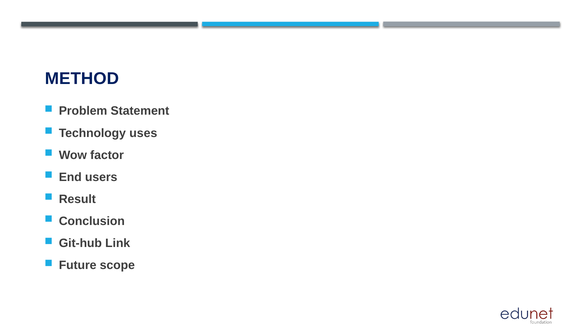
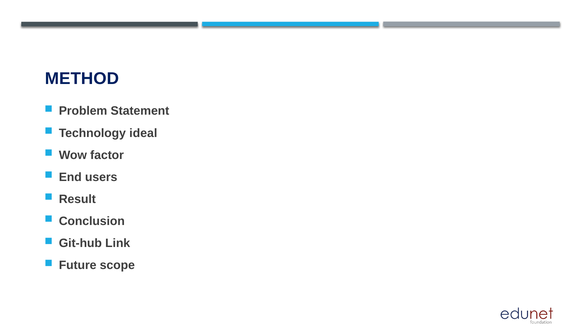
uses: uses -> ideal
